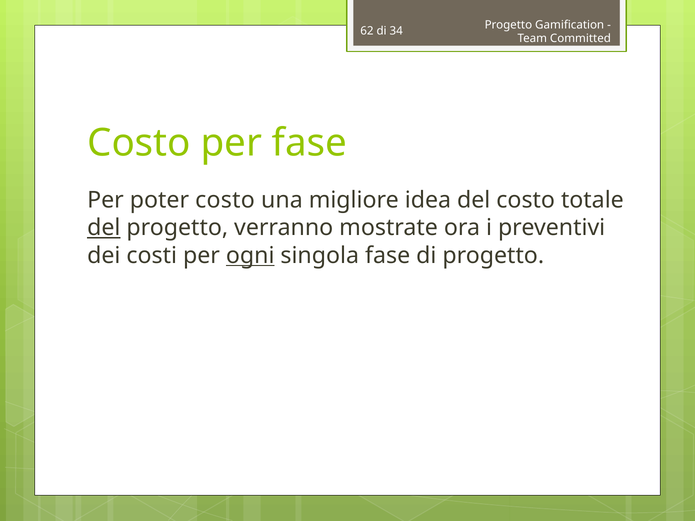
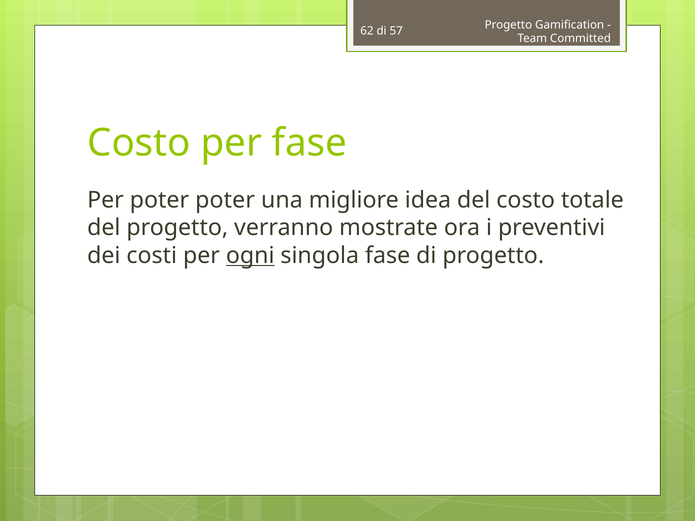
34: 34 -> 57
poter costo: costo -> poter
del at (104, 228) underline: present -> none
